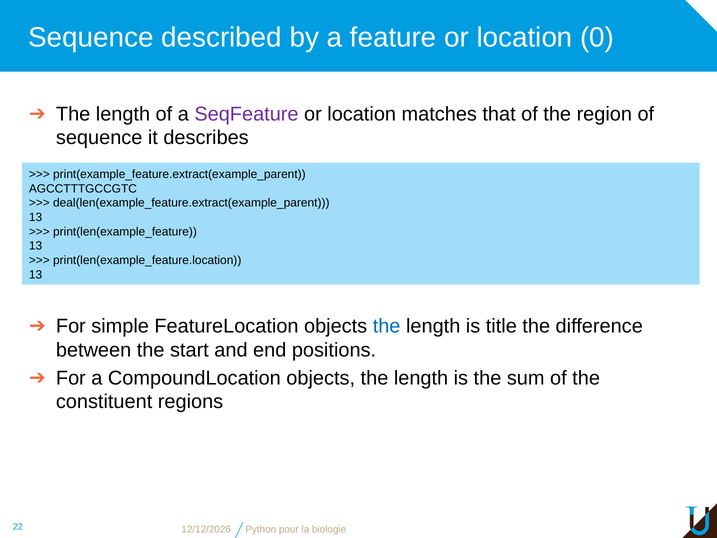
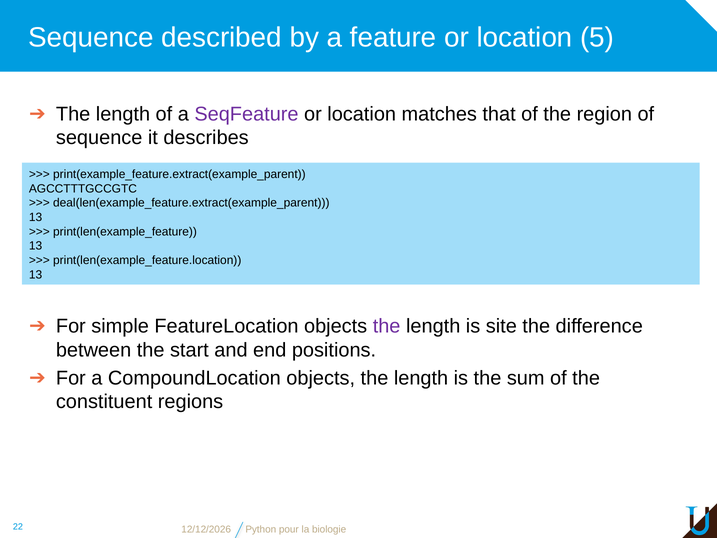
0: 0 -> 5
the at (387, 326) colour: blue -> purple
title: title -> site
